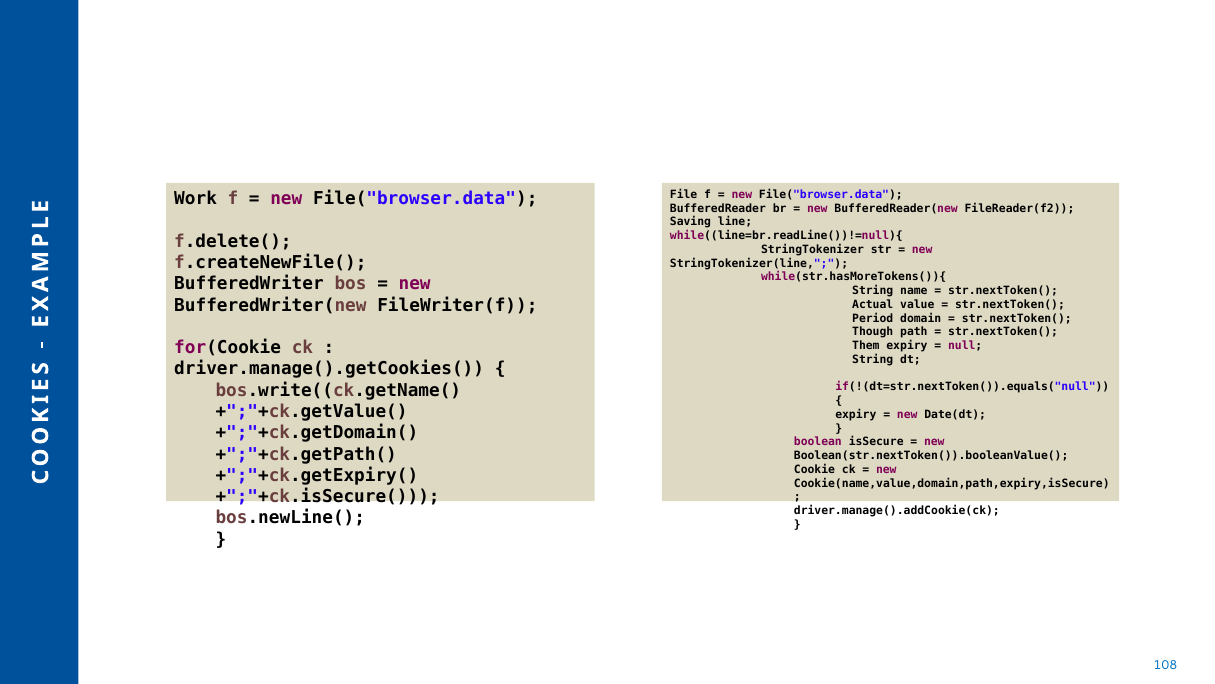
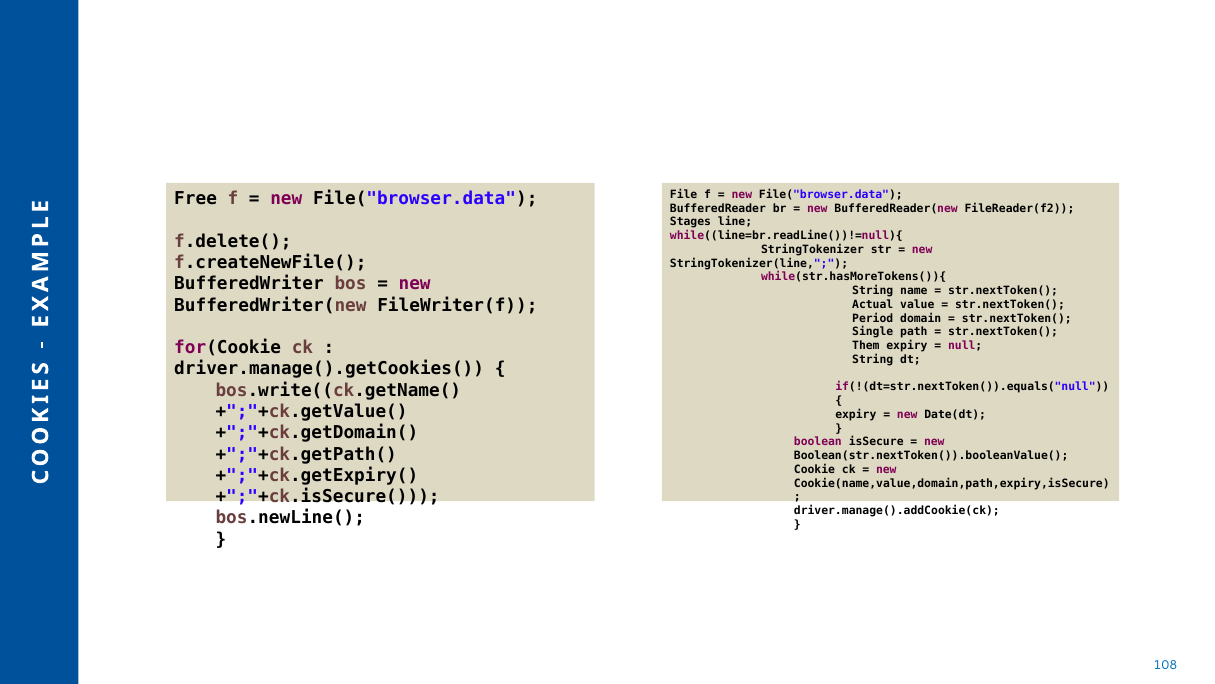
Work: Work -> Free
Saving: Saving -> Stages
Though: Though -> Single
